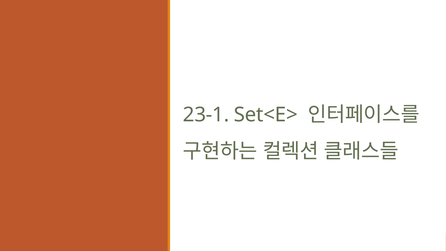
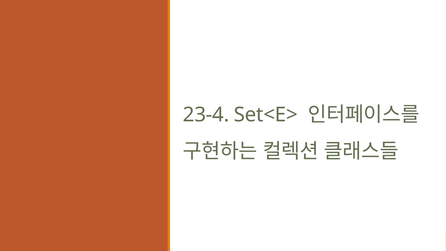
23-1: 23-1 -> 23-4
